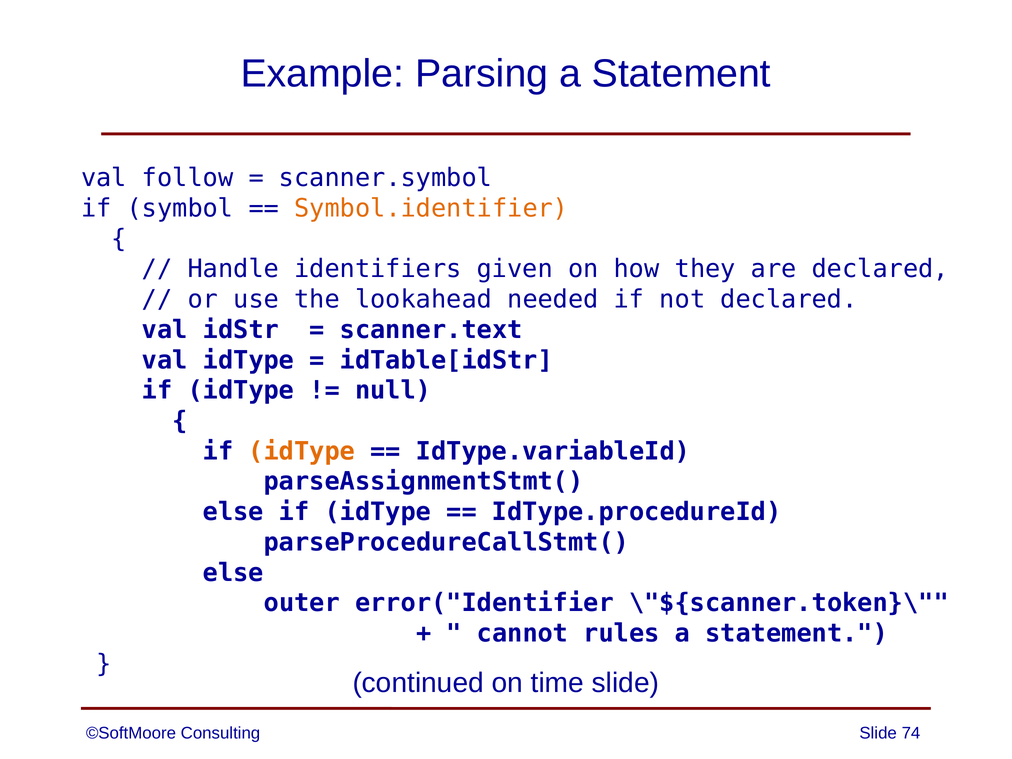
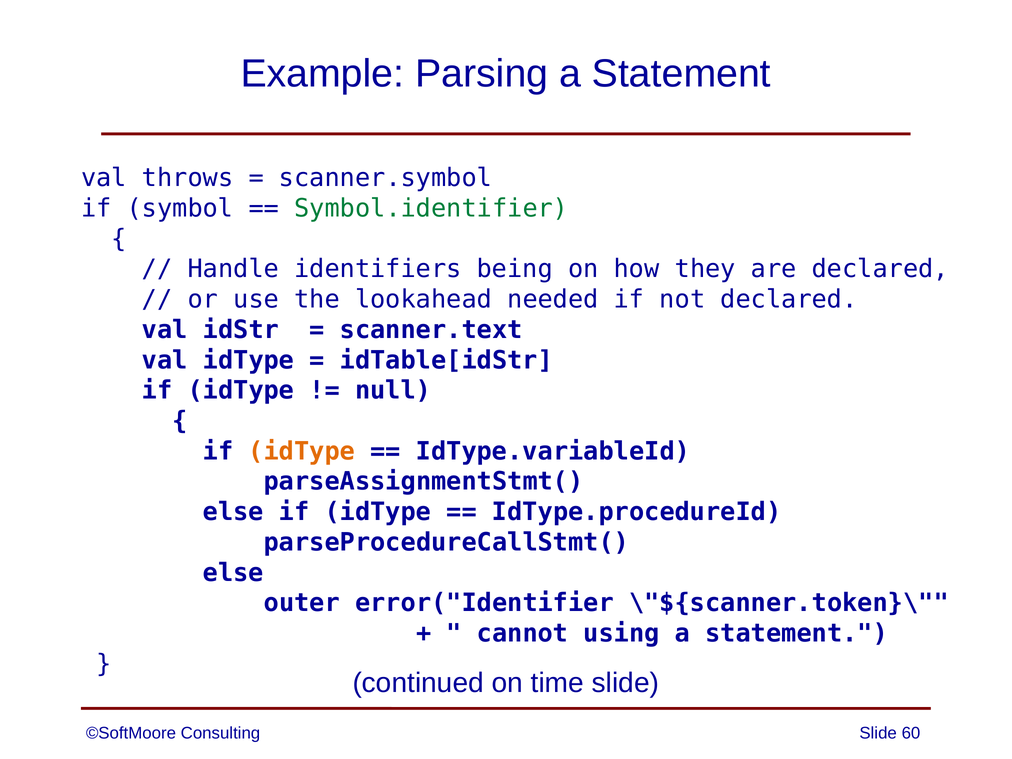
follow: follow -> throws
Symbol.identifier colour: orange -> green
given: given -> being
rules: rules -> using
74: 74 -> 60
